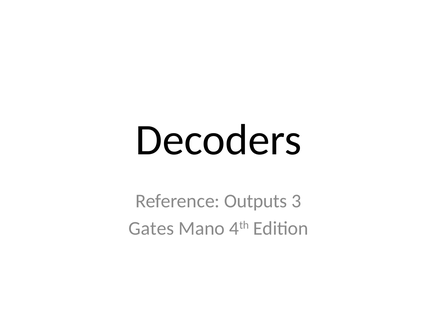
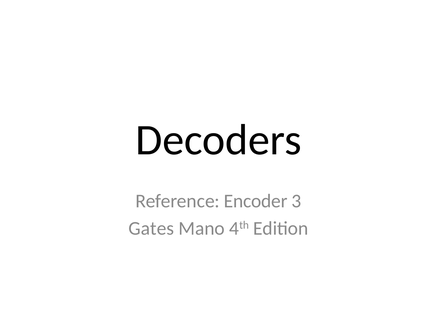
Outputs: Outputs -> Encoder
